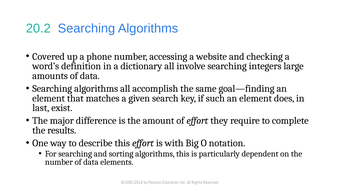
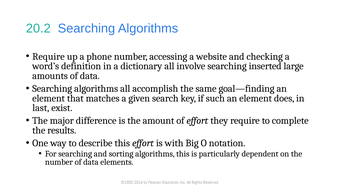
Covered at (49, 57): Covered -> Require
integers: integers -> inserted
